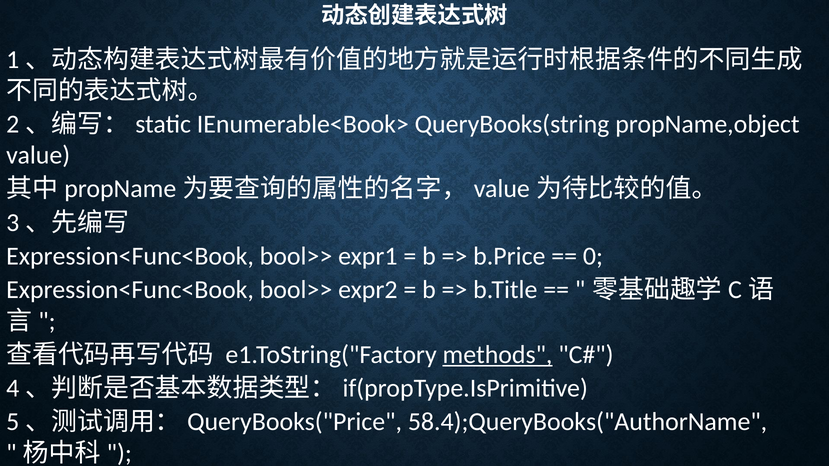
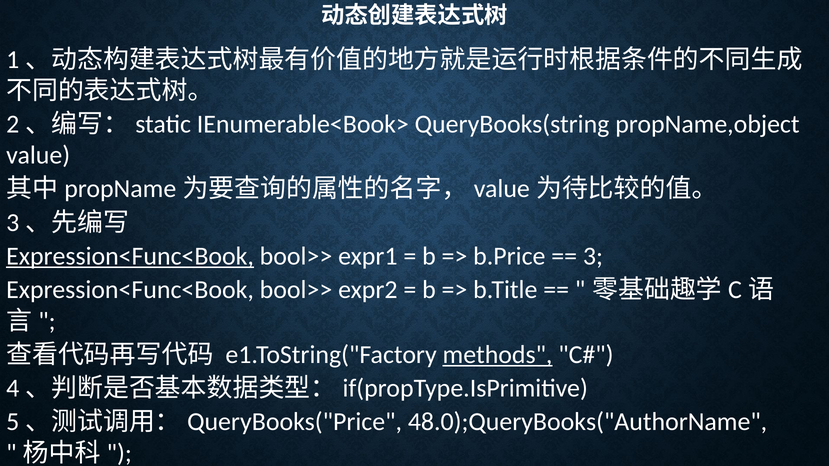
Expression<Func<Book at (130, 256) underline: none -> present
0: 0 -> 3
58.4);QueryBooks("AuthorName: 58.4);QueryBooks("AuthorName -> 48.0);QueryBooks("AuthorName
